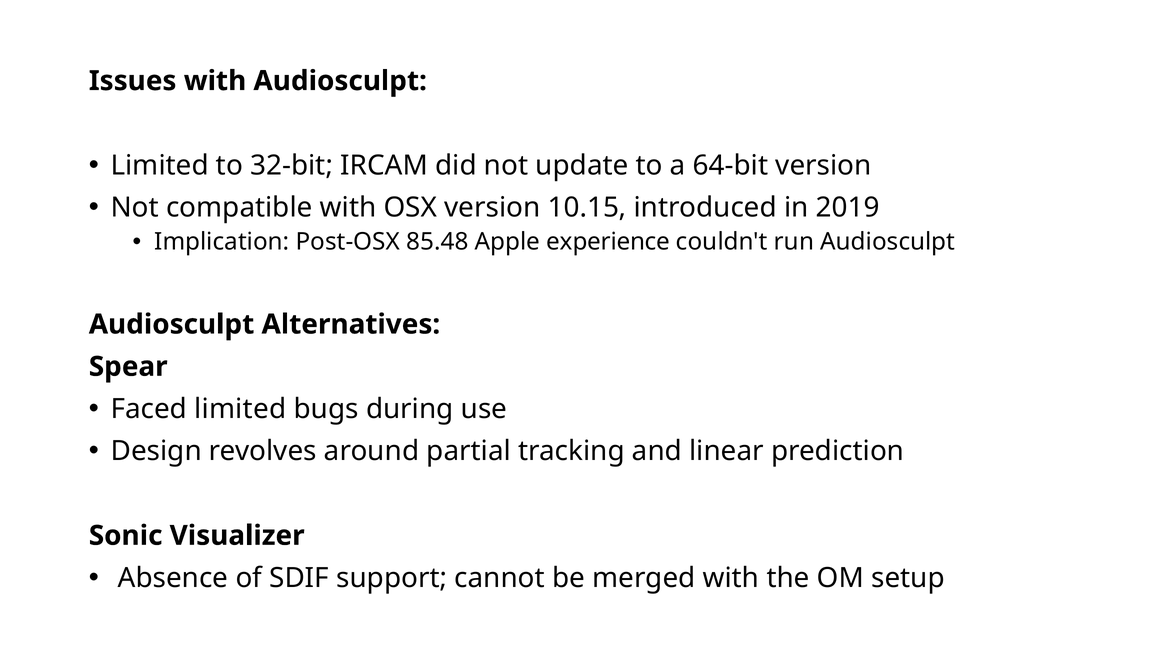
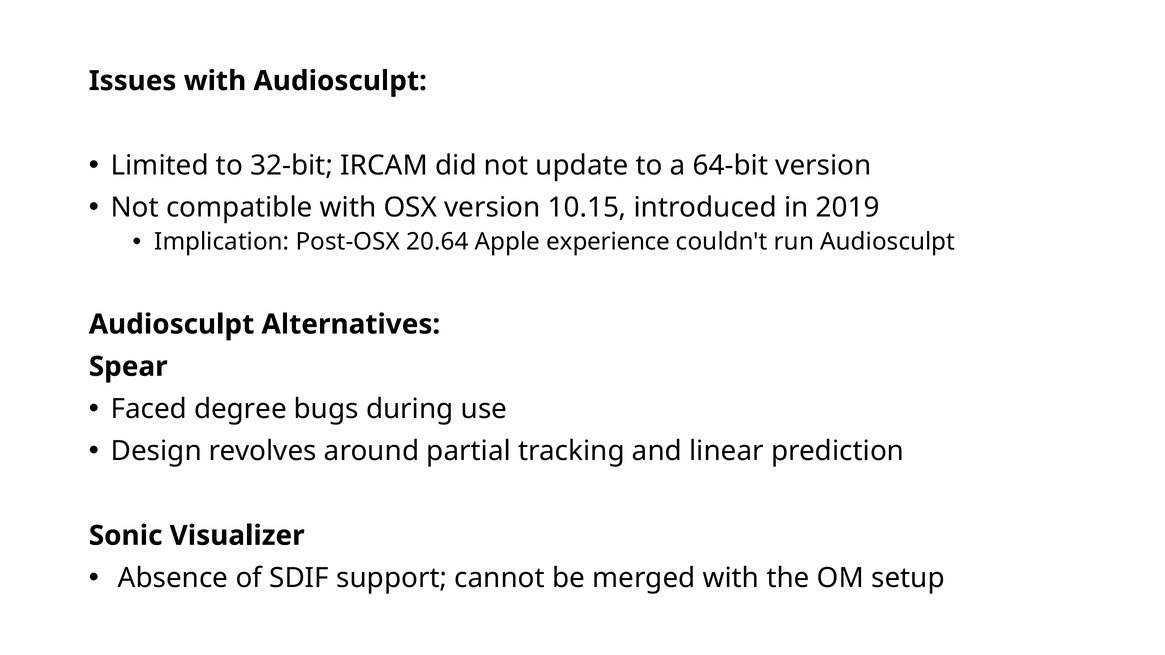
85.48: 85.48 -> 20.64
Faced limited: limited -> degree
